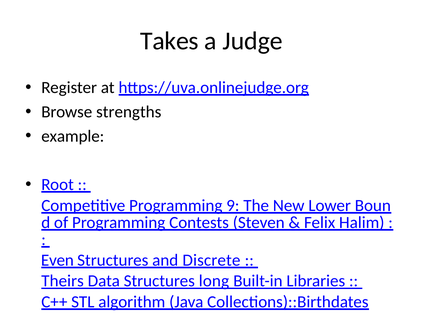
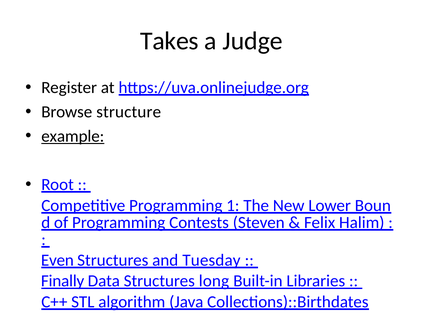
strengths: strengths -> structure
example underline: none -> present
9: 9 -> 1
Discrete: Discrete -> Tuesday
Theirs: Theirs -> Finally
